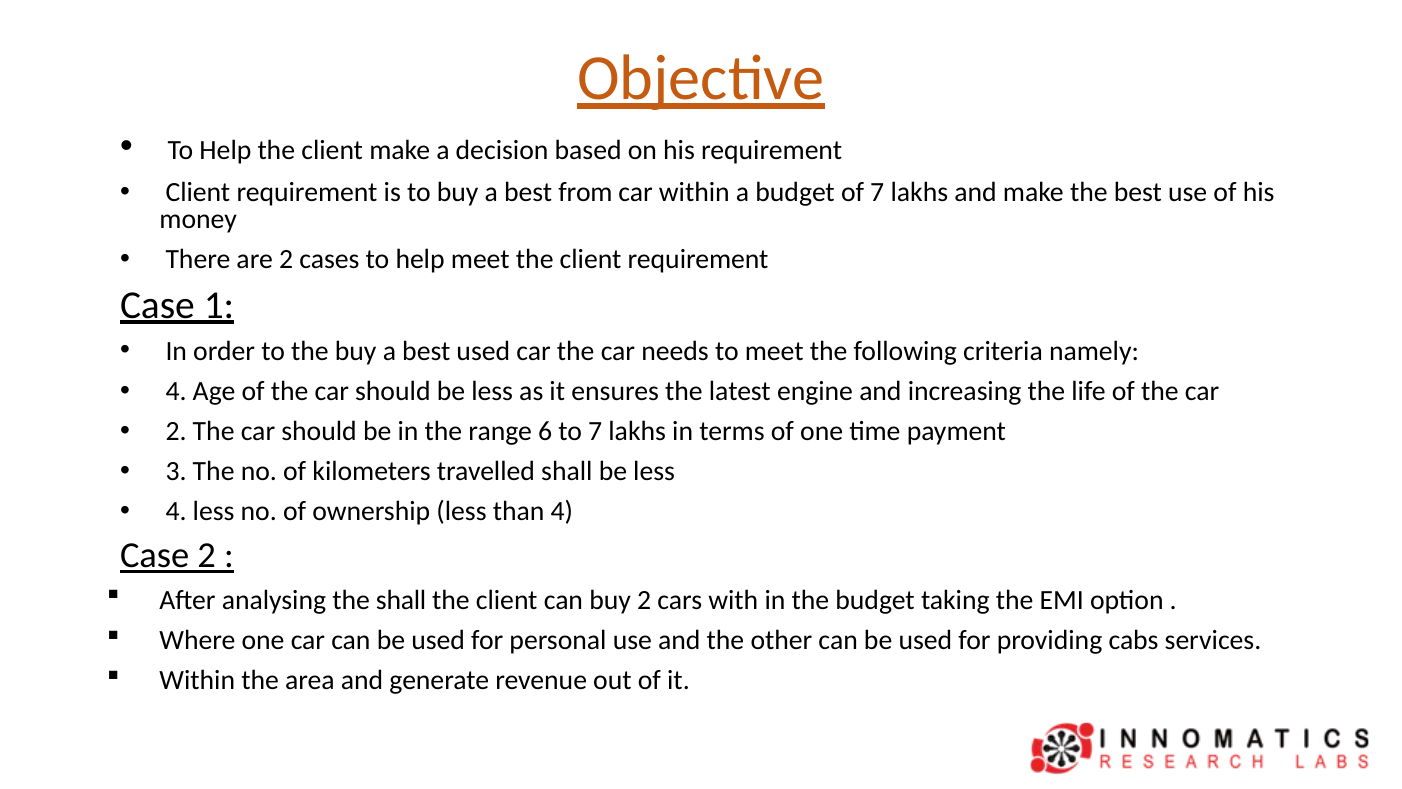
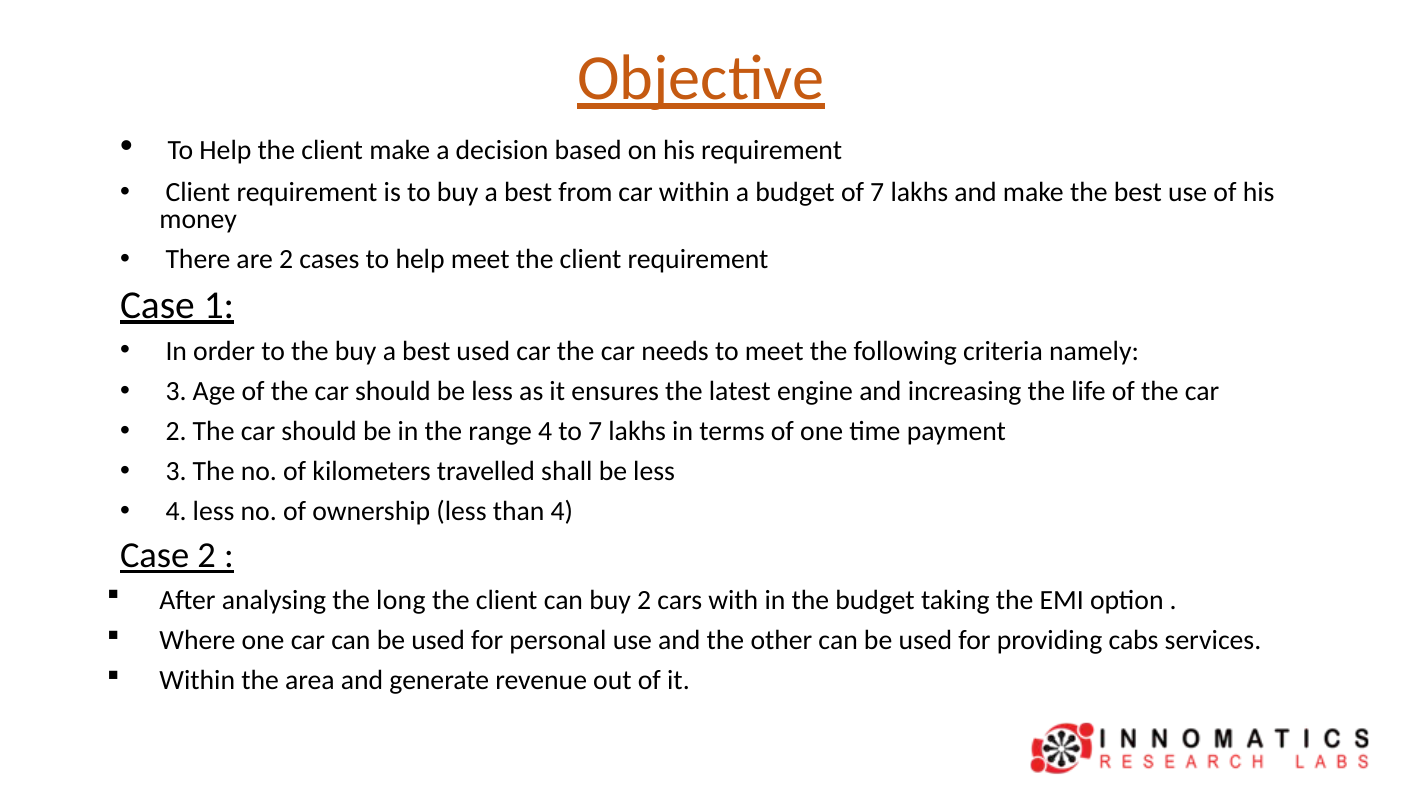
4 at (176, 391): 4 -> 3
range 6: 6 -> 4
the shall: shall -> long
